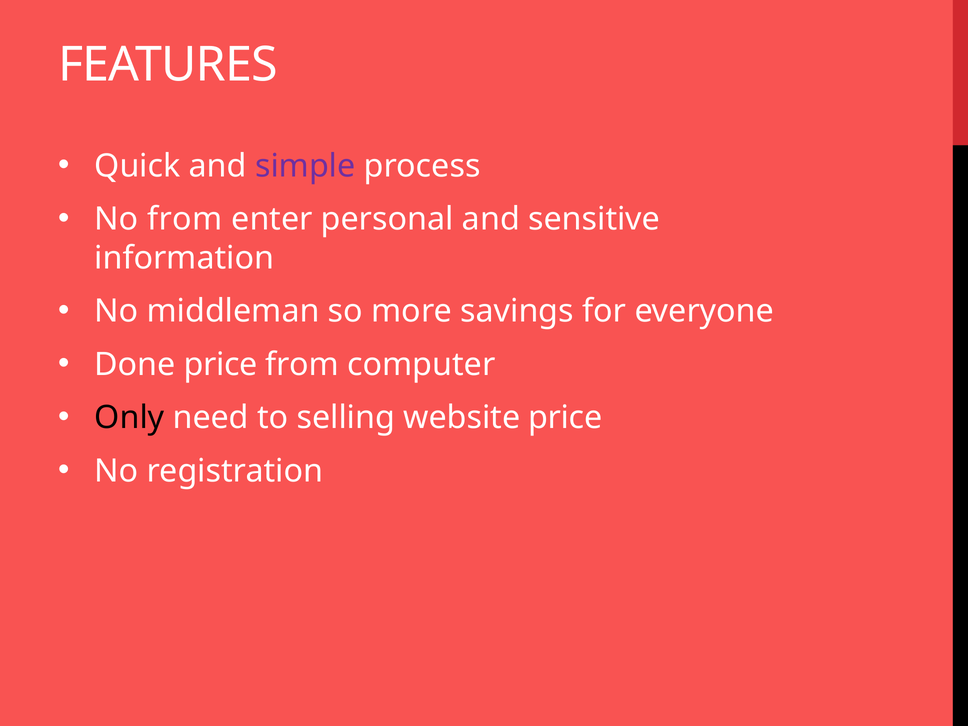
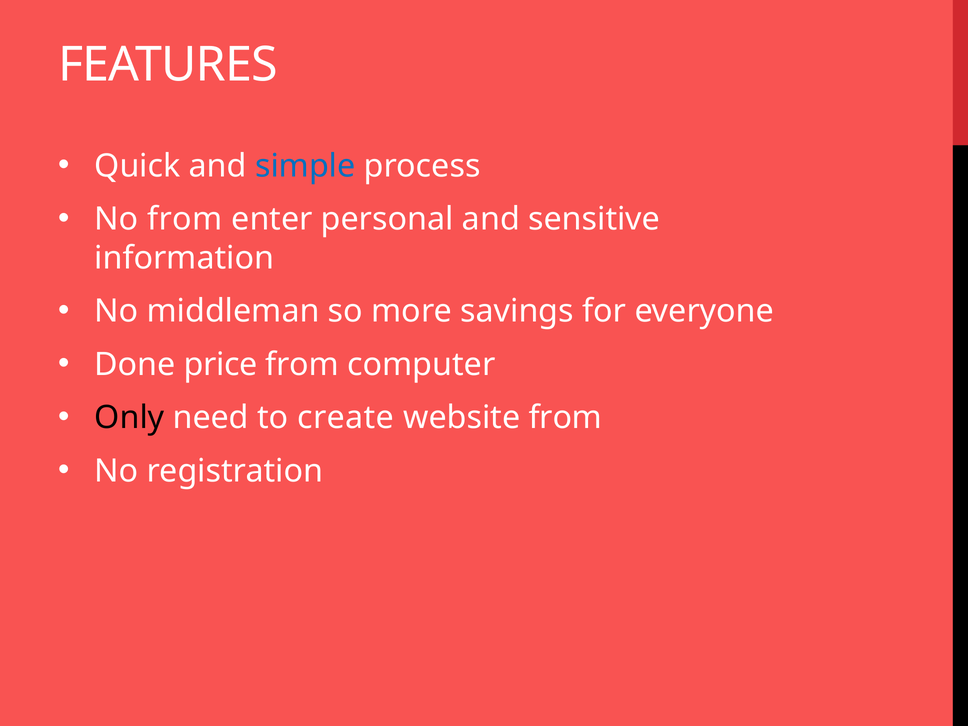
simple colour: purple -> blue
selling: selling -> create
website price: price -> from
